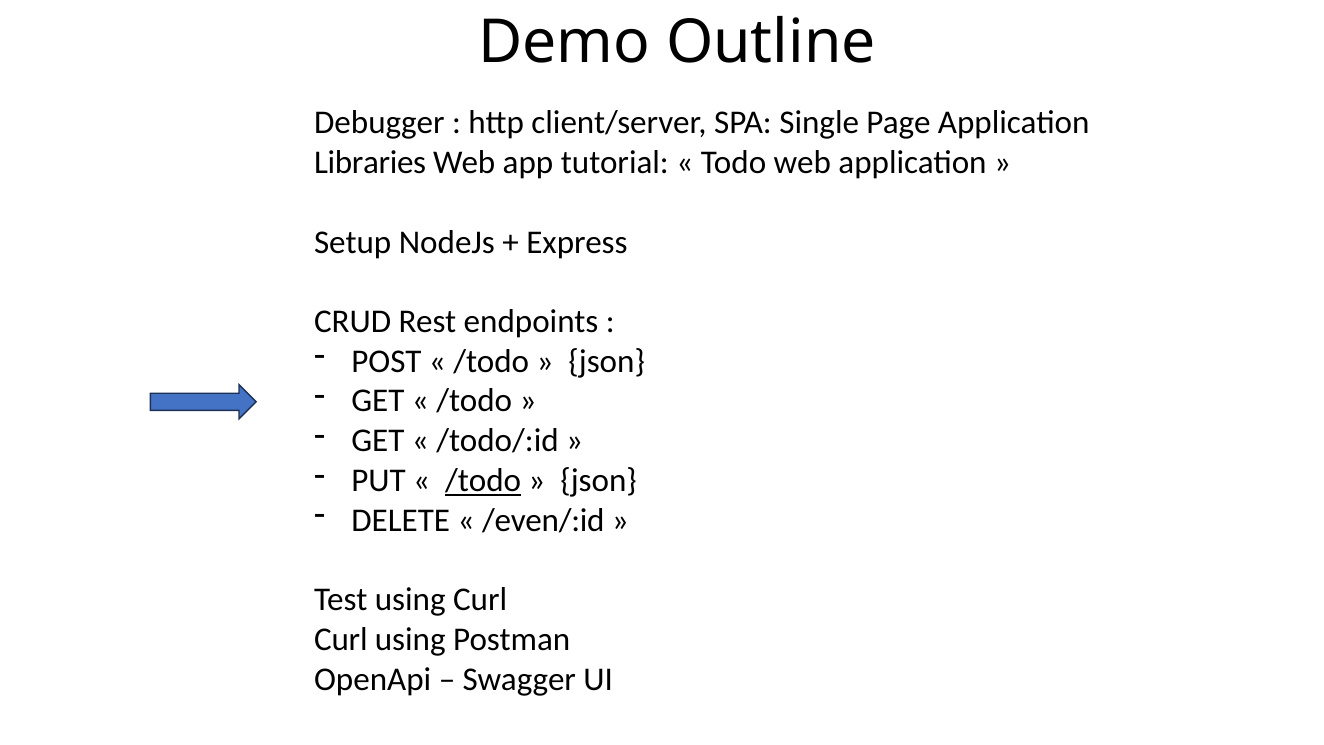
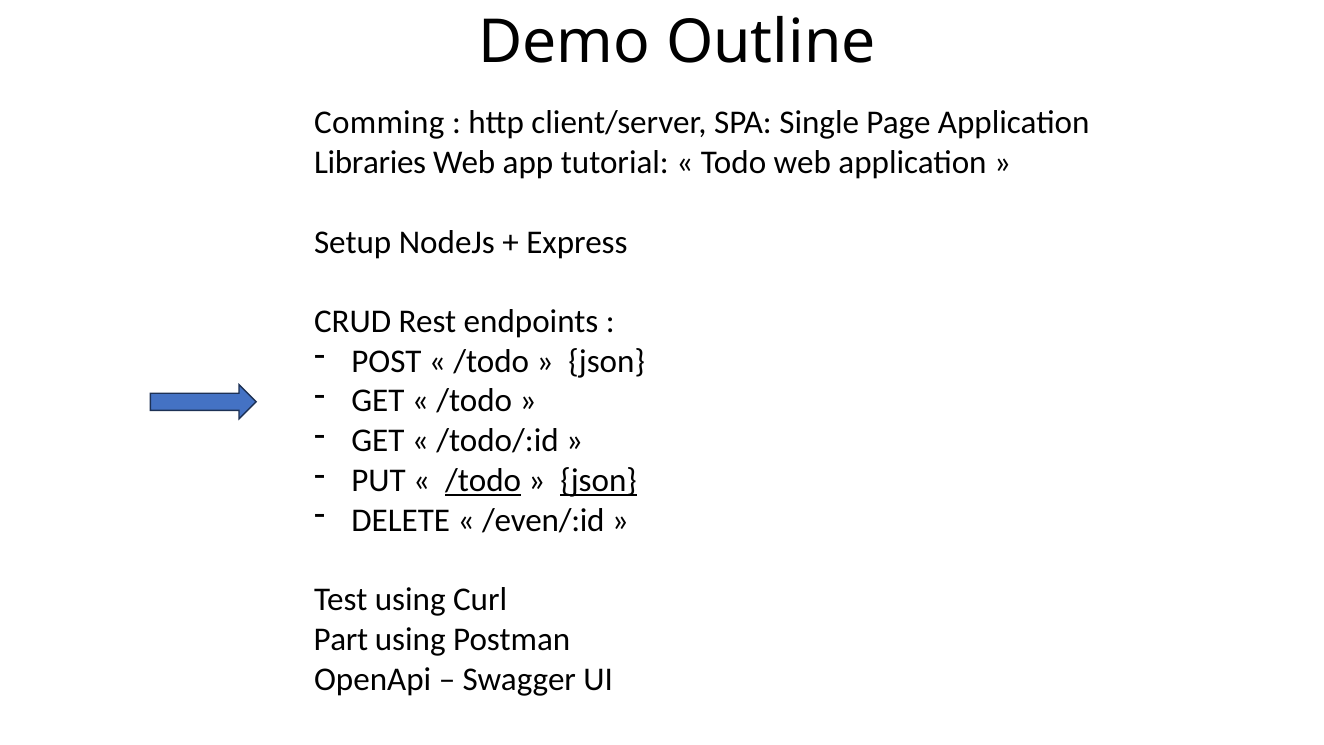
Debugger: Debugger -> Comming
json at (599, 480) underline: none -> present
Curl at (341, 639): Curl -> Part
